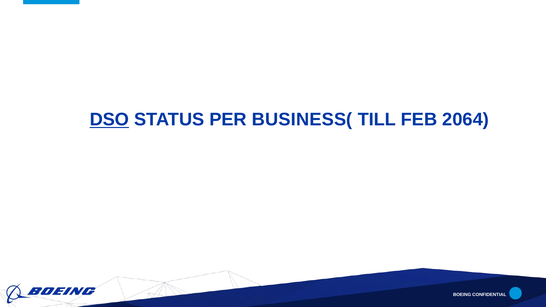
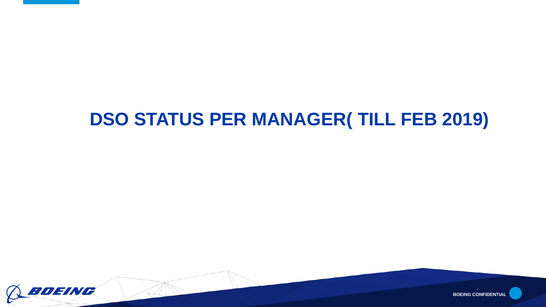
DSO underline: present -> none
BUSINESS(: BUSINESS( -> MANAGER(
2064: 2064 -> 2019
